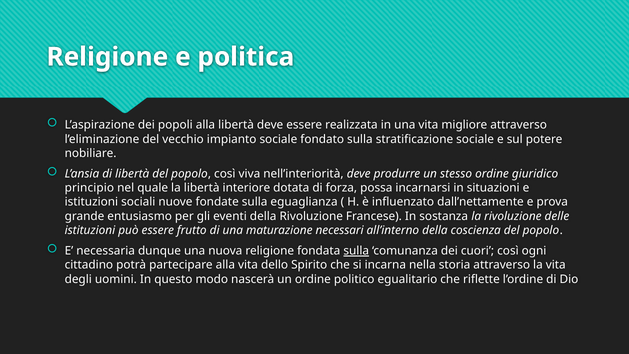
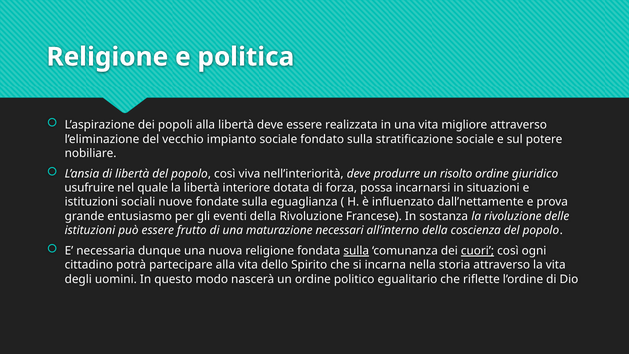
stesso: stesso -> risolto
principio: principio -> usufruire
cuori underline: none -> present
